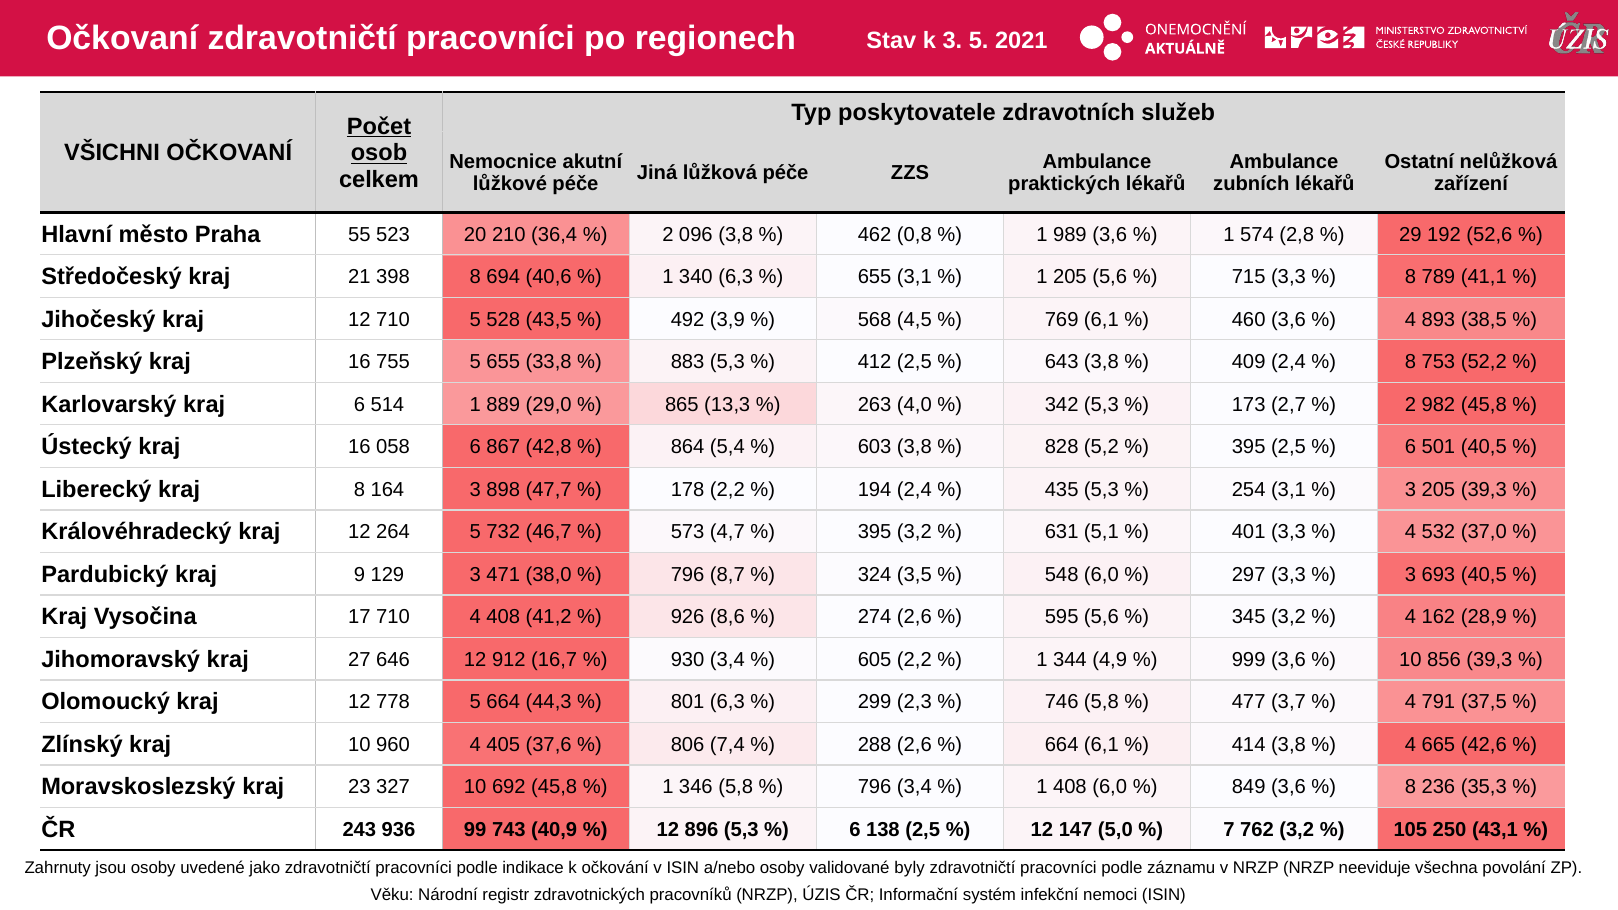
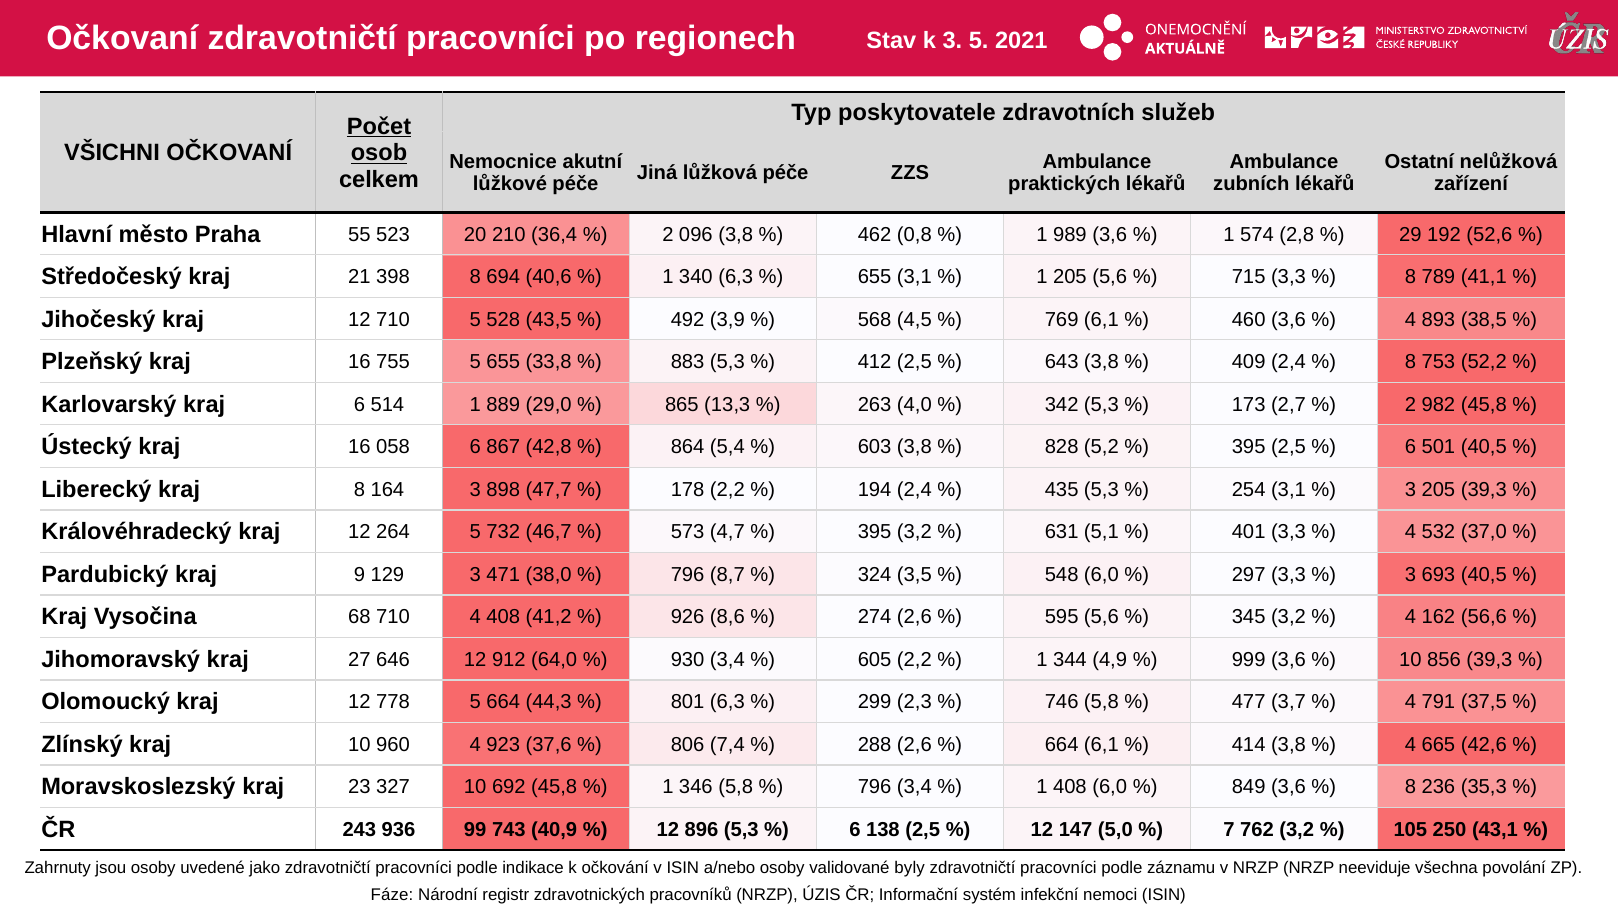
17: 17 -> 68
28,9: 28,9 -> 56,6
16,7: 16,7 -> 64,0
405: 405 -> 923
Věku: Věku -> Fáze
